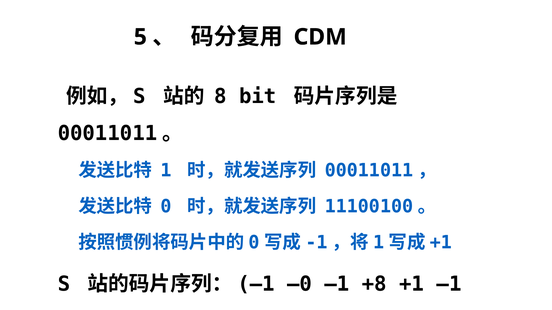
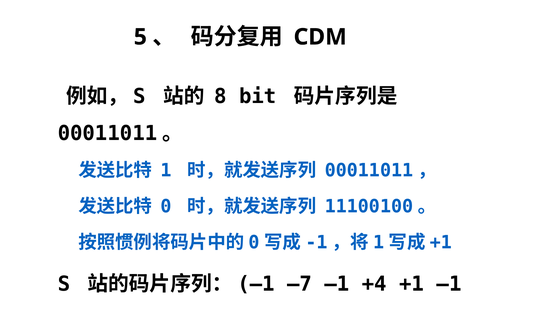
–0: –0 -> –7
+8: +8 -> +4
